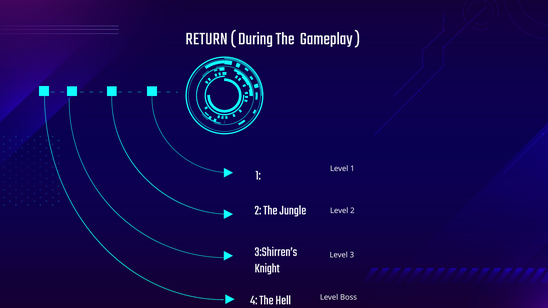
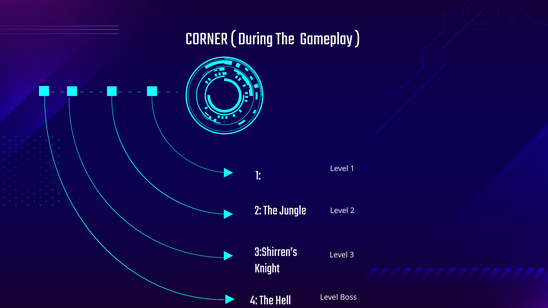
RETURN: RETURN -> CORNER
